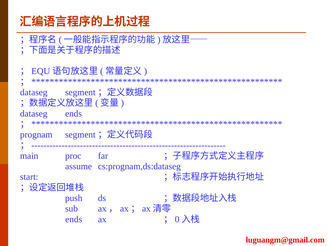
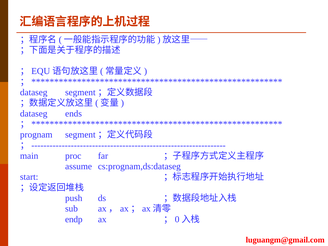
ends at (74, 219): ends -> endp
